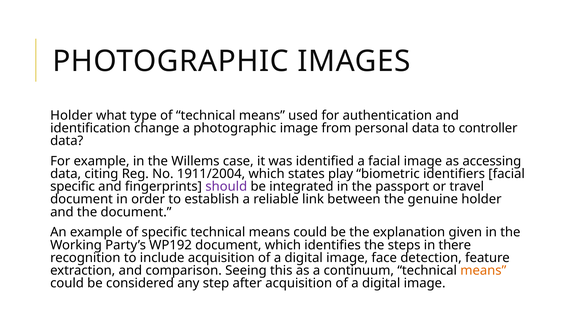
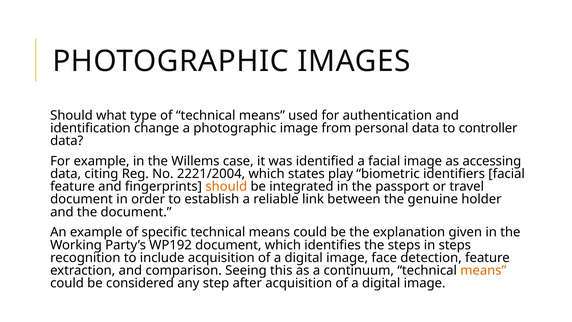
Holder at (71, 115): Holder -> Should
1911/2004: 1911/2004 -> 2221/2004
specific at (73, 186): specific -> feature
should at (226, 186) colour: purple -> orange
in there: there -> steps
